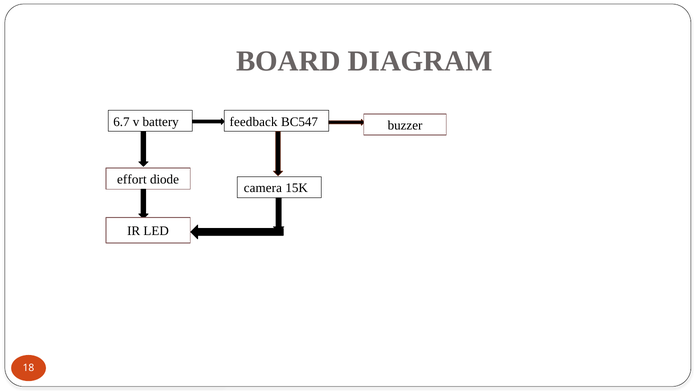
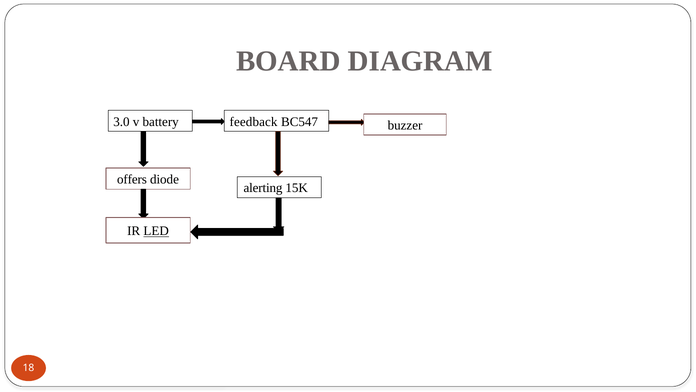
6.7: 6.7 -> 3.0
effort: effort -> offers
camera: camera -> alerting
LED underline: none -> present
